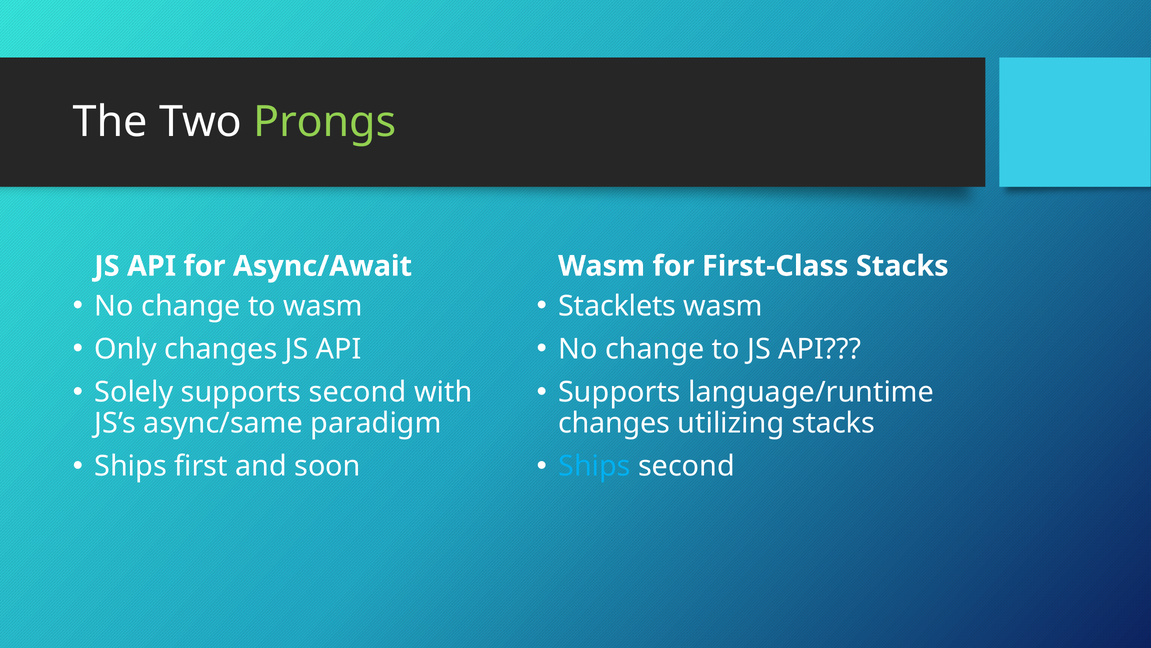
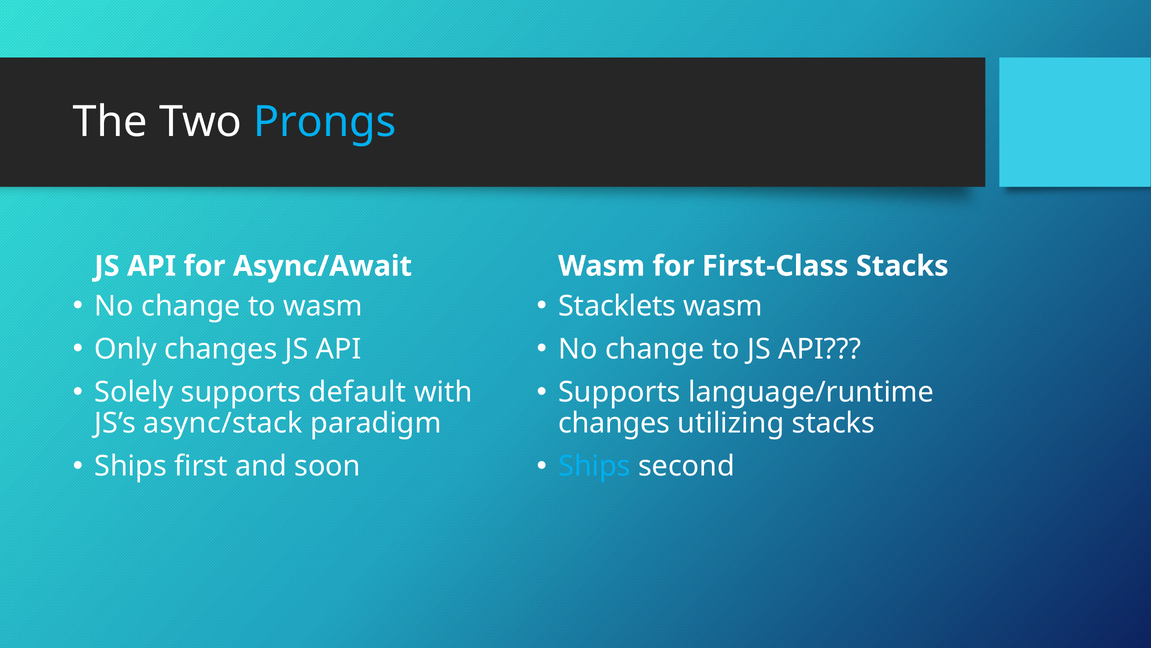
Prongs colour: light green -> light blue
supports second: second -> default
async/same: async/same -> async/stack
